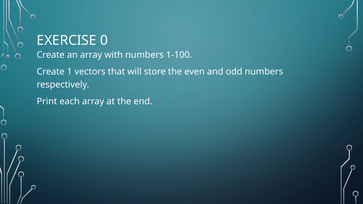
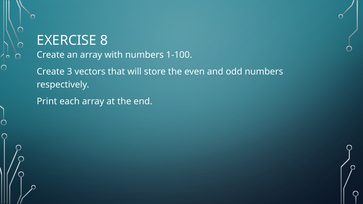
0: 0 -> 8
1: 1 -> 3
